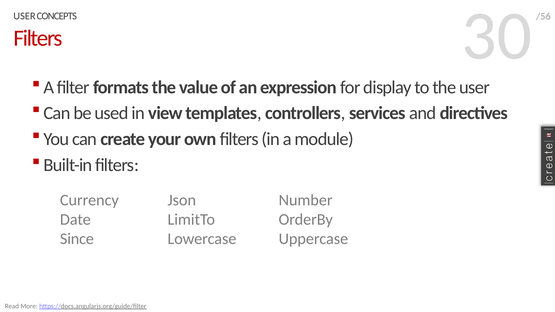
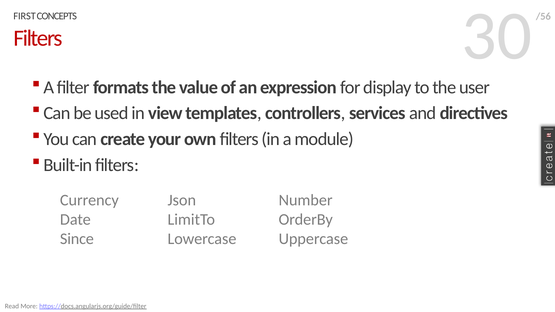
USER at (25, 16): USER -> FIRST
